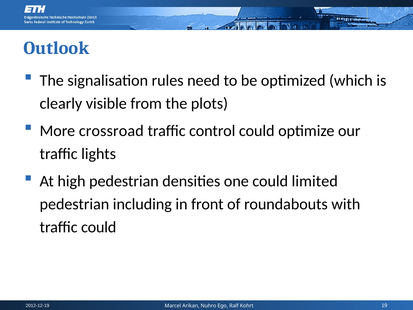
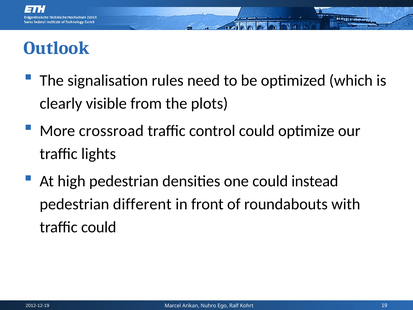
limited: limited -> instead
including: including -> different
